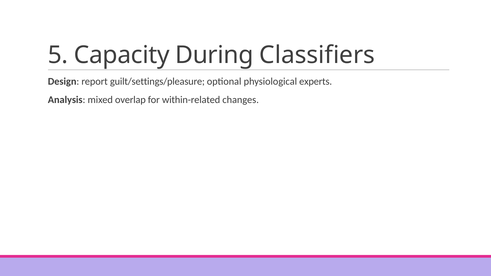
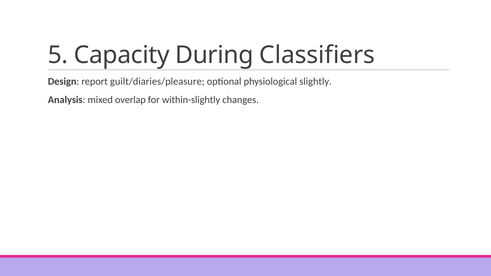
guilt/settings/pleasure: guilt/settings/pleasure -> guilt/diaries/pleasure
experts: experts -> slightly
within-related: within-related -> within-slightly
